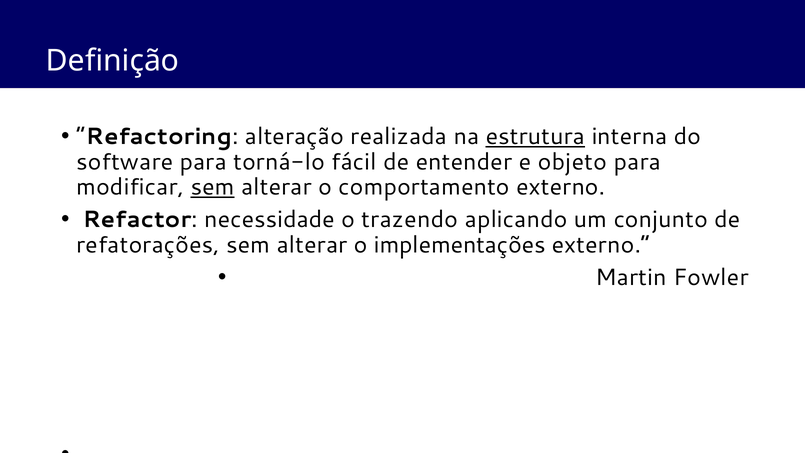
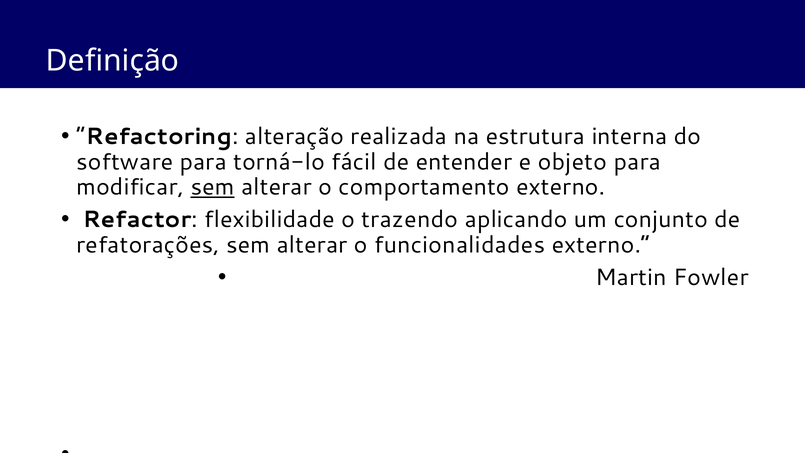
estrutura underline: present -> none
necessidade: necessidade -> flexibilidade
implementações: implementações -> funcionalidades
